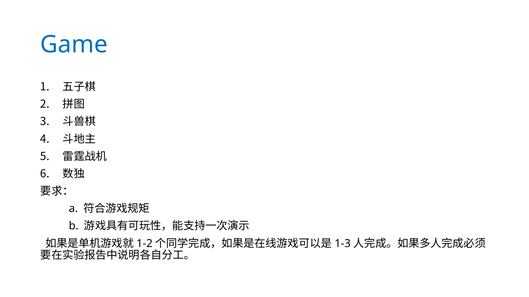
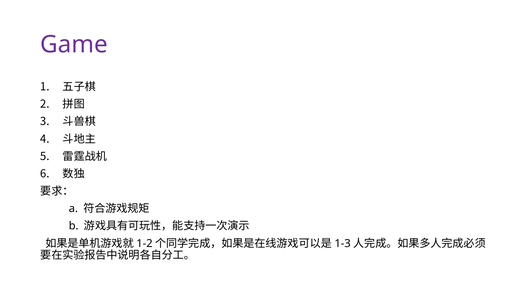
Game colour: blue -> purple
